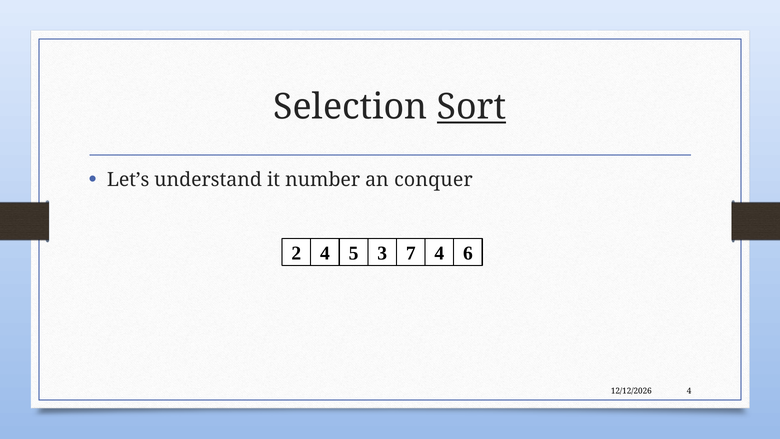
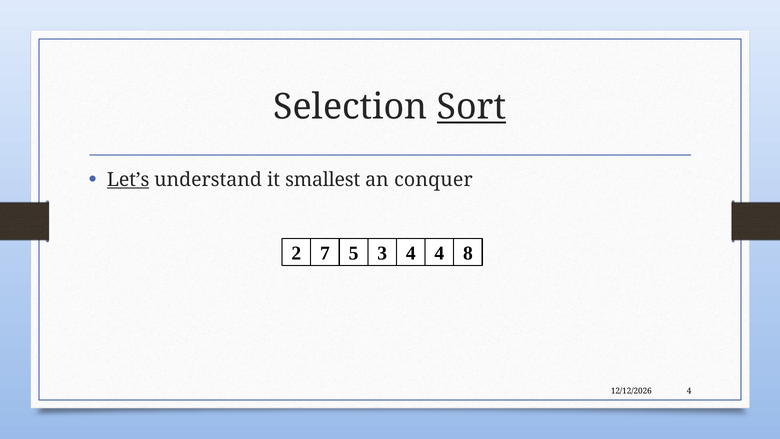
Let’s underline: none -> present
number: number -> smallest
2 4: 4 -> 7
3 7: 7 -> 4
6: 6 -> 8
